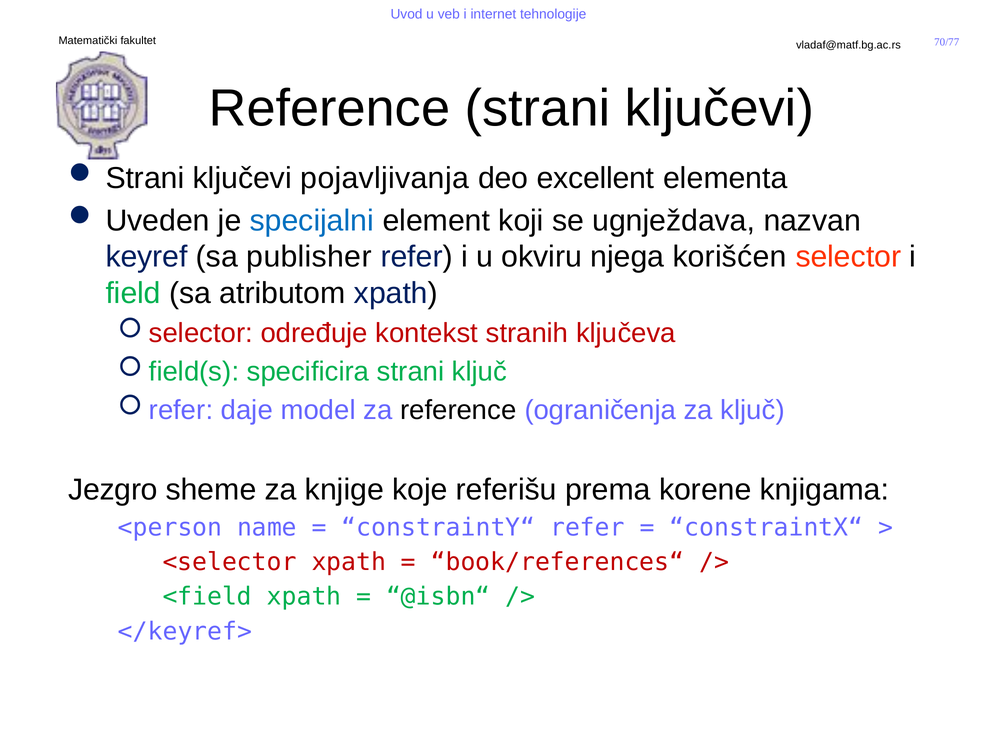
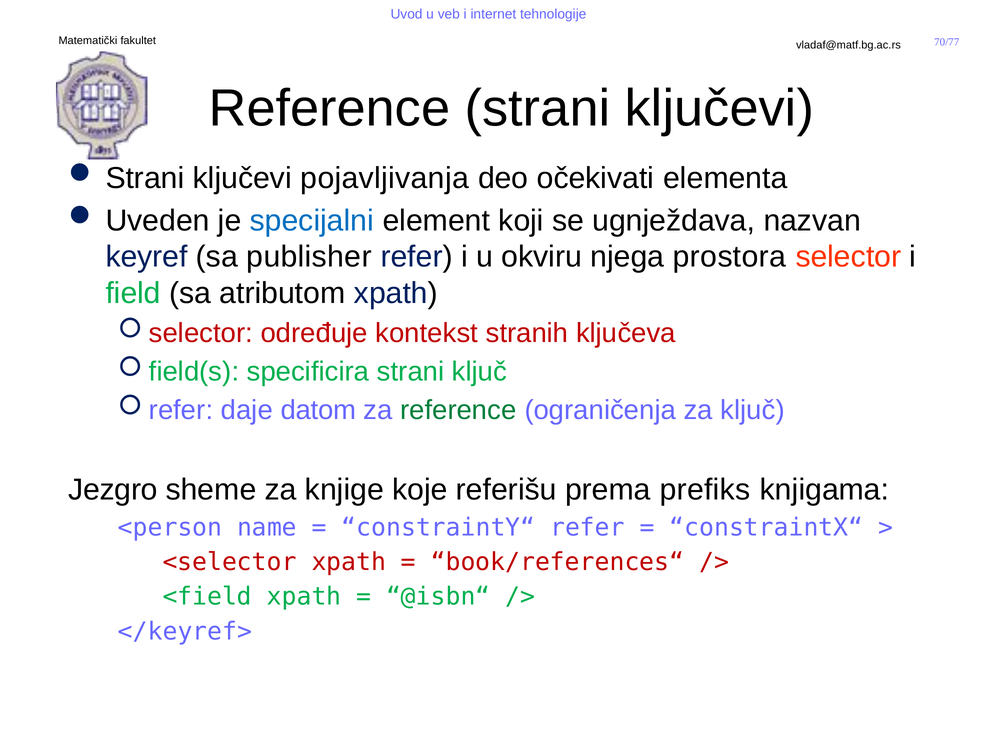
excellent: excellent -> očekivati
korišćen: korišćen -> prostora
model: model -> datom
reference at (458, 410) colour: black -> green
korene: korene -> prefiks
